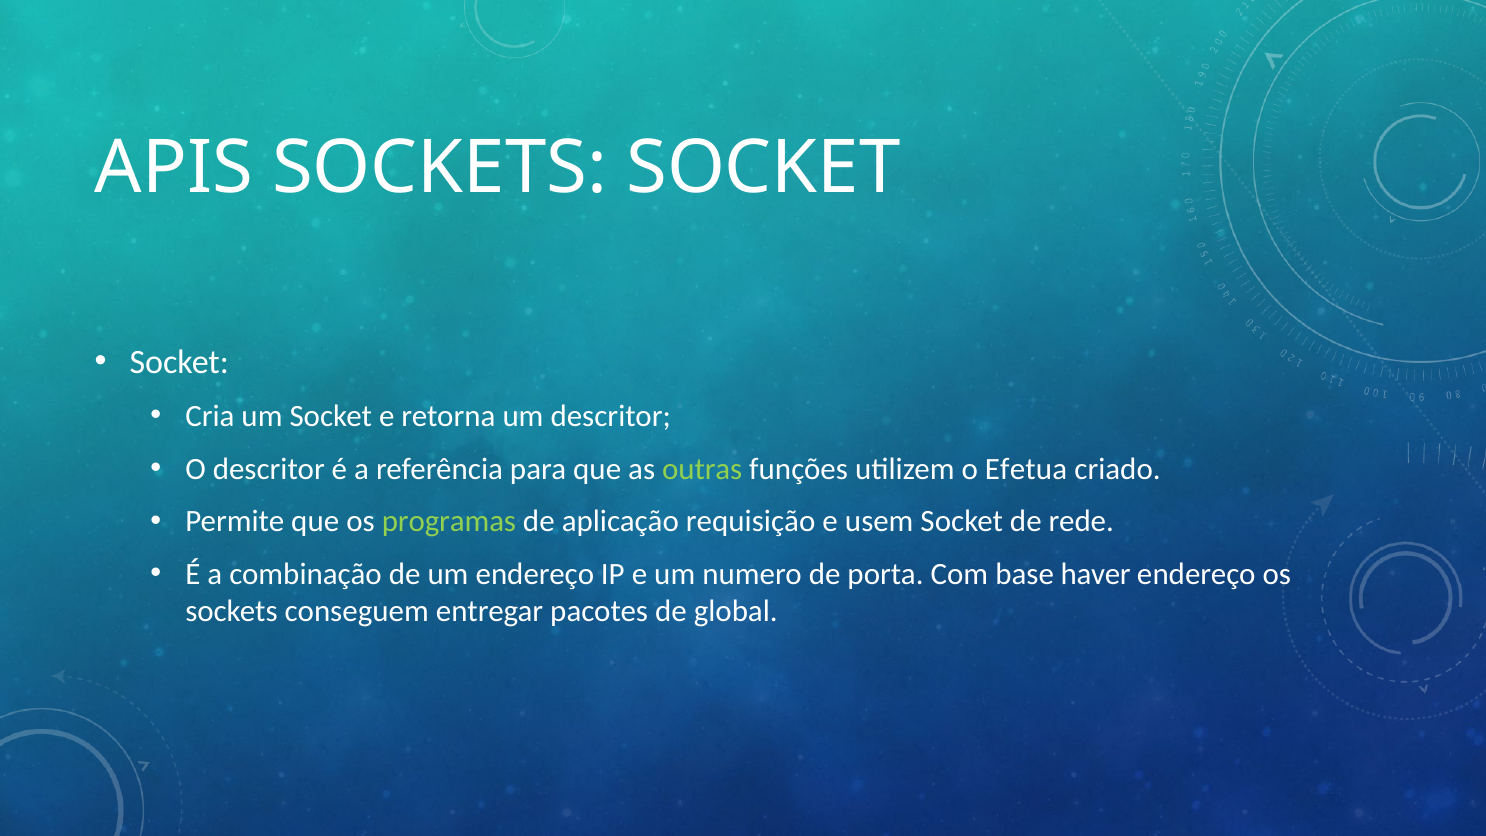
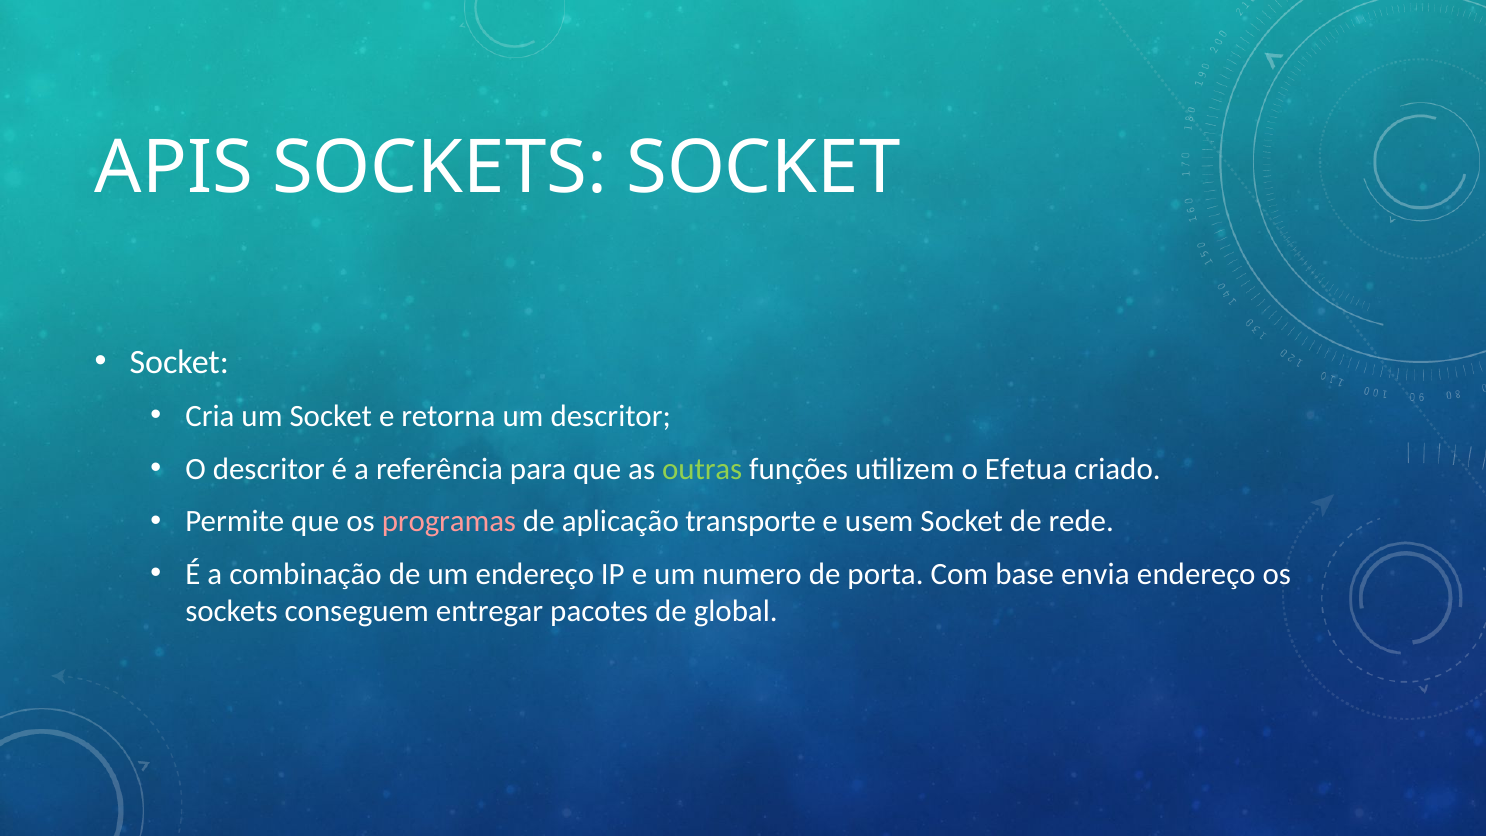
programas colour: light green -> pink
requisição: requisição -> transporte
haver: haver -> envia
